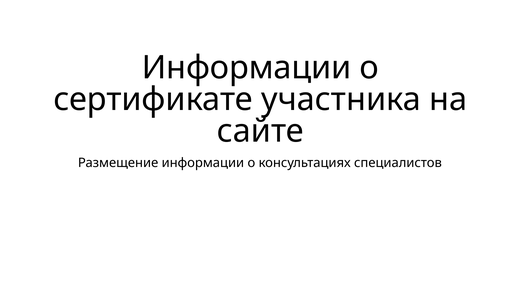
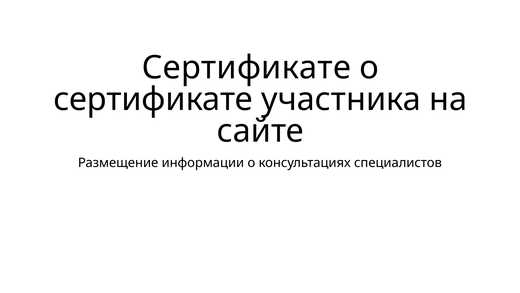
Информации at (247, 68): Информации -> Сертификате
